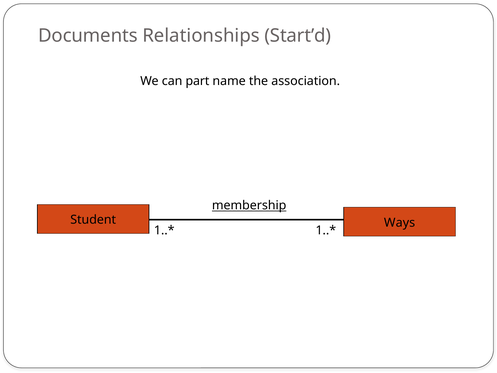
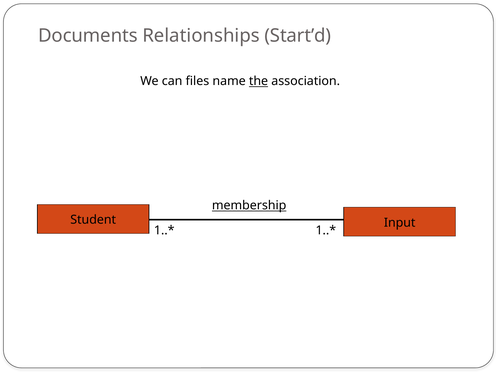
part: part -> files
the underline: none -> present
Ways: Ways -> Input
